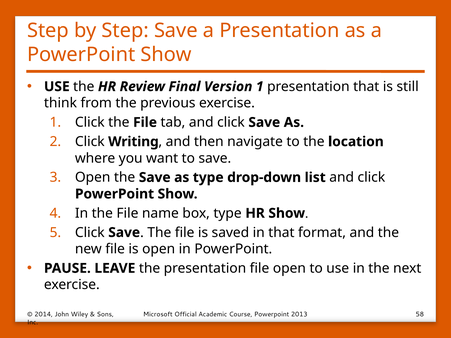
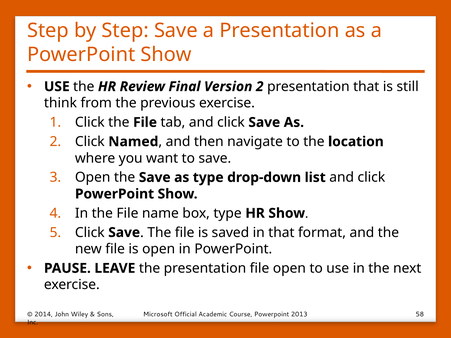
Version 1: 1 -> 2
Writing: Writing -> Named
